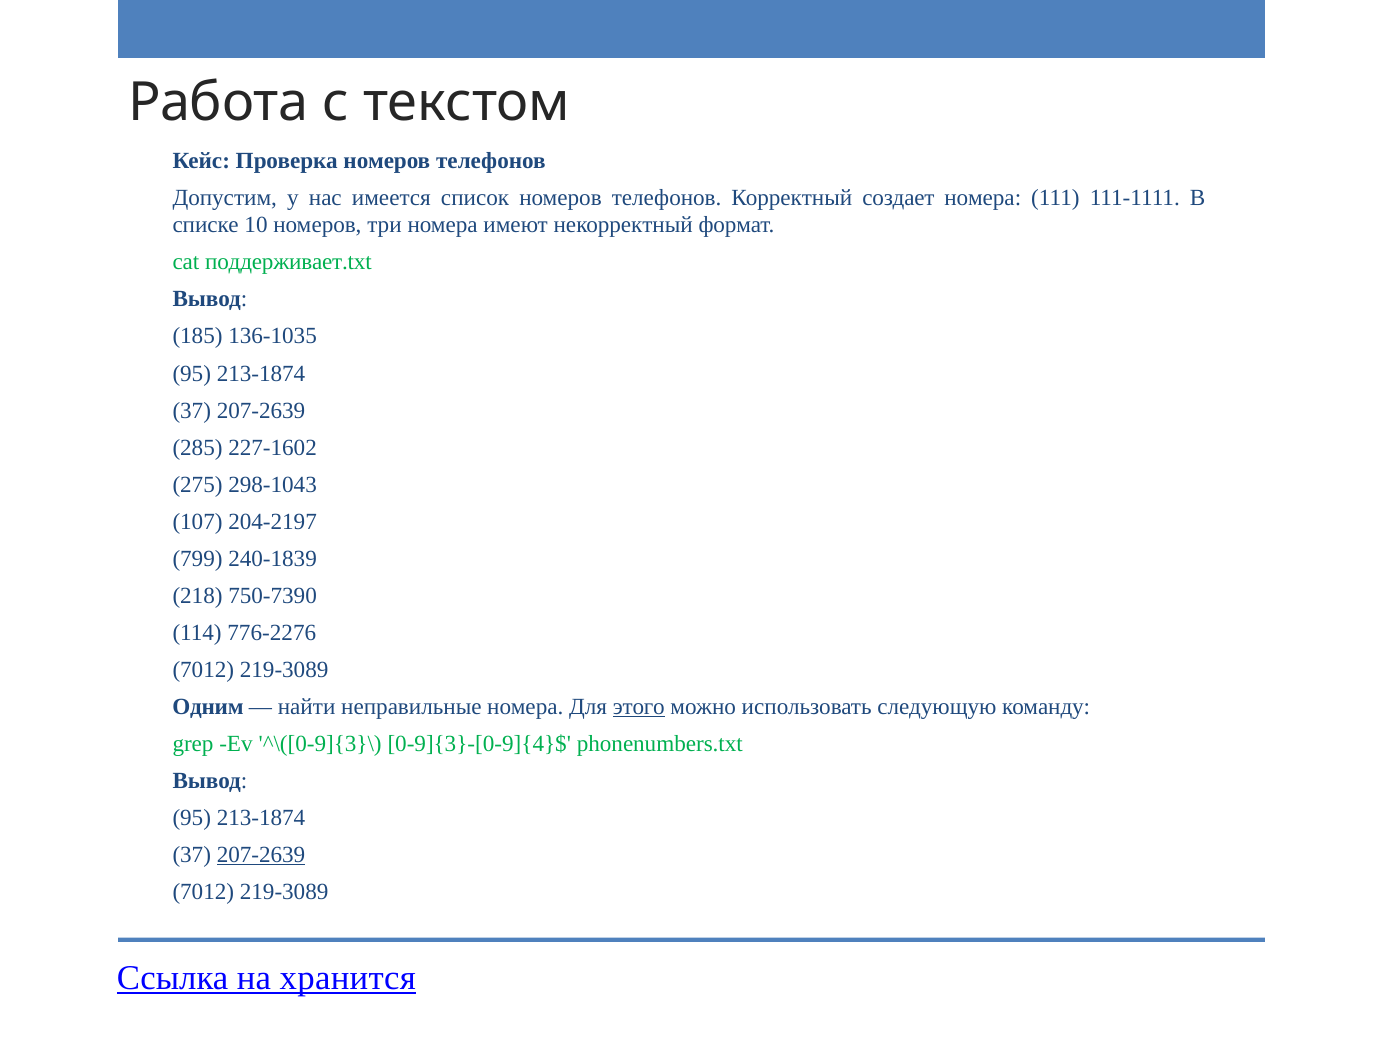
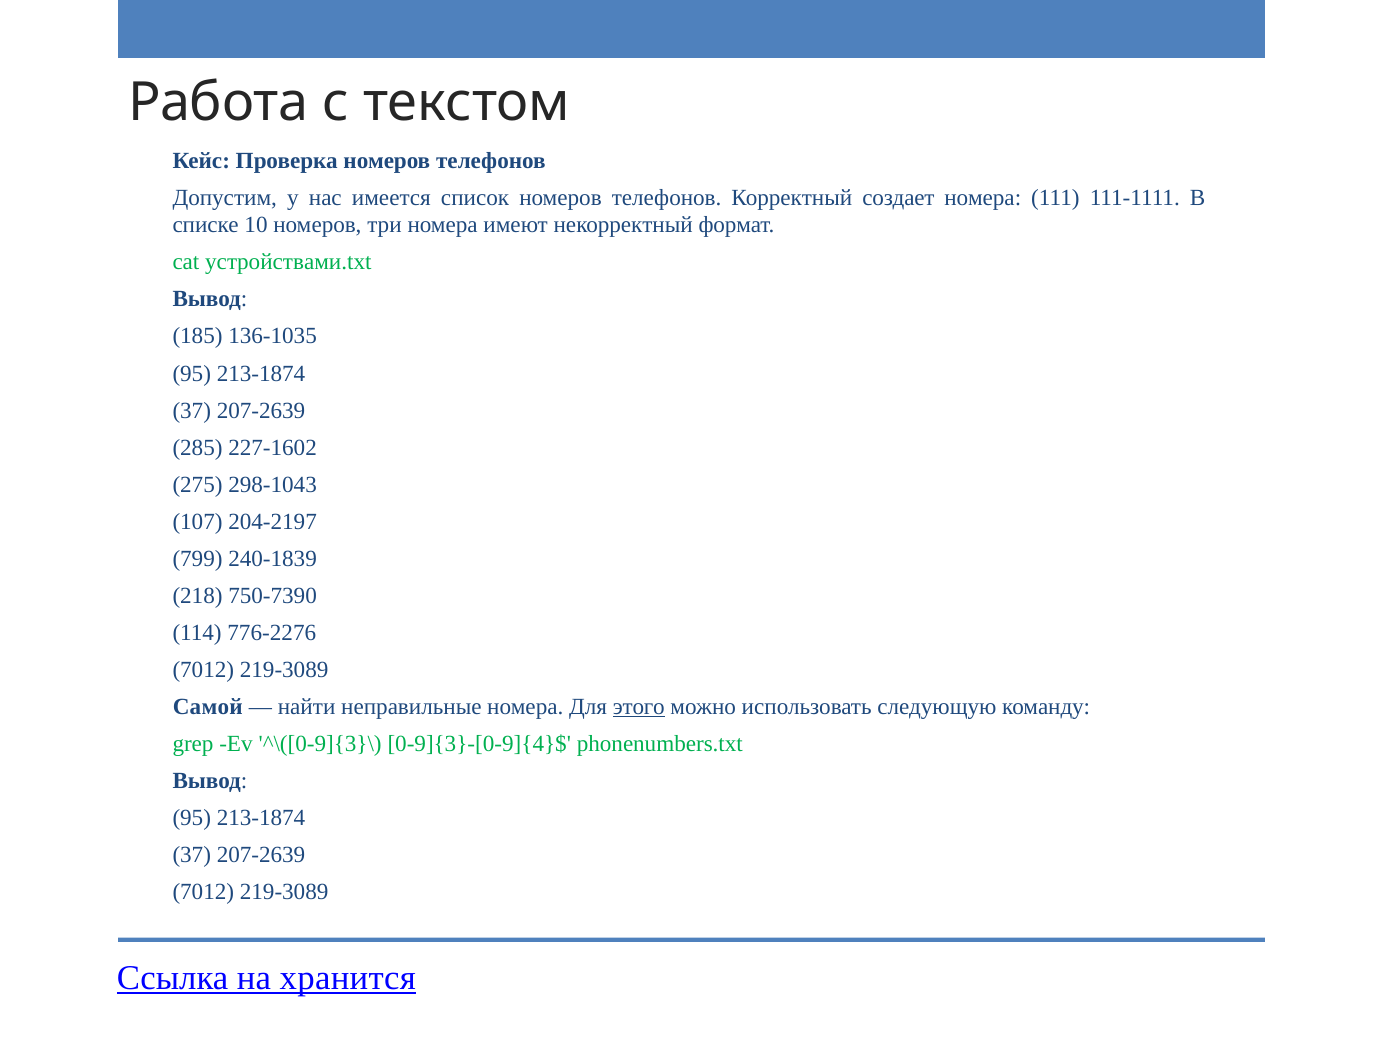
поддерживает.txt: поддерживает.txt -> устройствами.txt
Одним: Одним -> Самой
207-2639 at (261, 855) underline: present -> none
